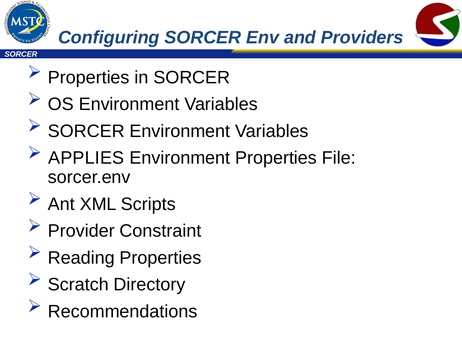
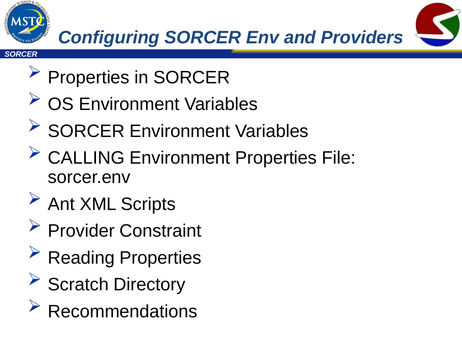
APPLIES: APPLIES -> CALLING
